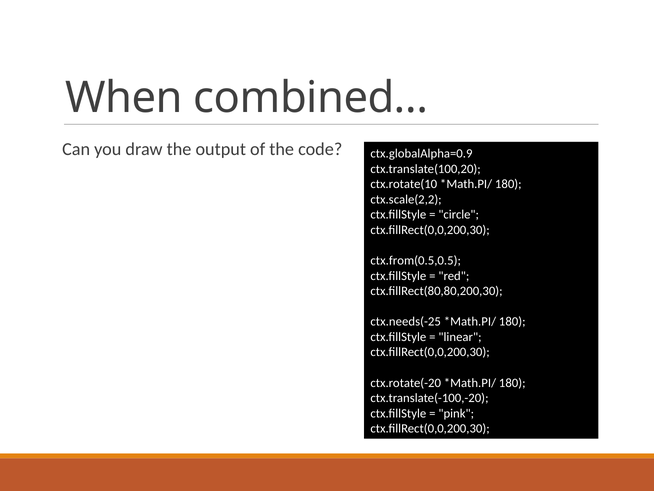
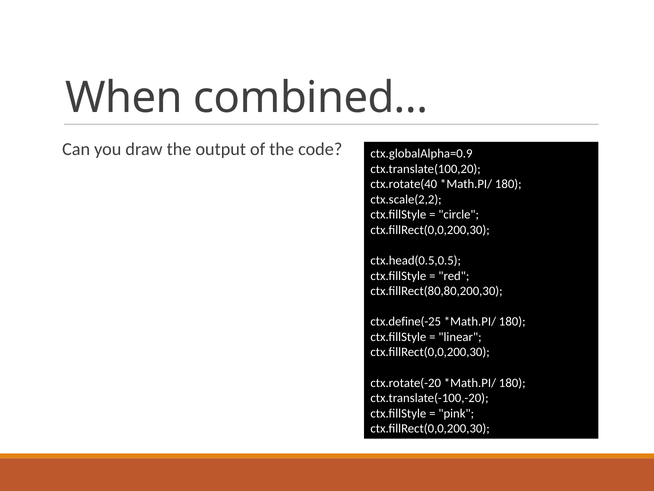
ctx.rotate(10: ctx.rotate(10 -> ctx.rotate(40
ctx.from(0.5,0.5: ctx.from(0.5,0.5 -> ctx.head(0.5,0.5
ctx.needs(-25: ctx.needs(-25 -> ctx.define(-25
